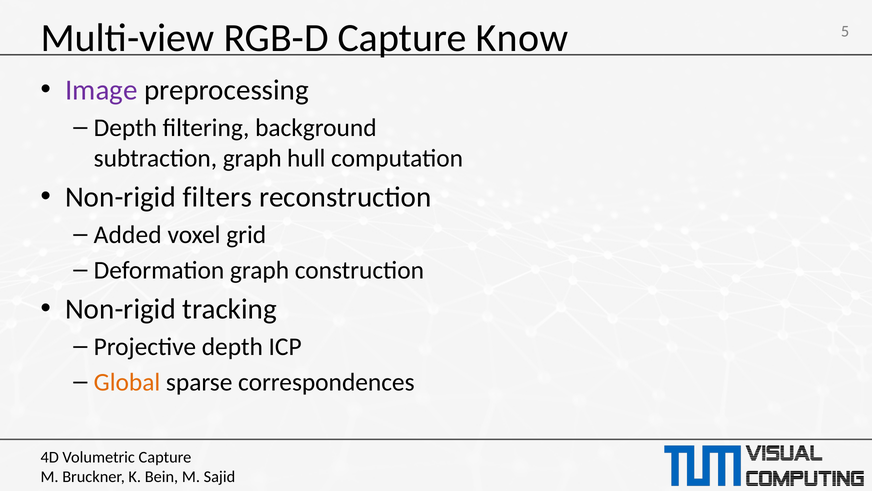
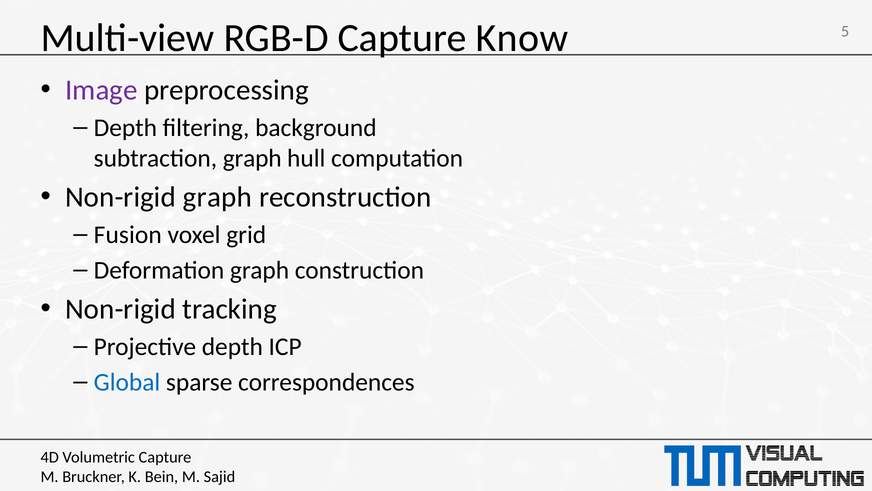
Non-rigid filters: filters -> graph
Added: Added -> Fusion
Global colour: orange -> blue
